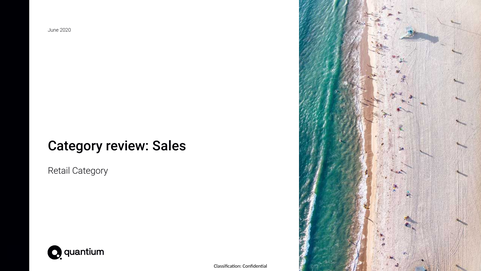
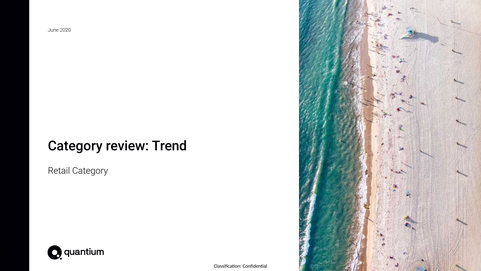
Sales: Sales -> Trend
